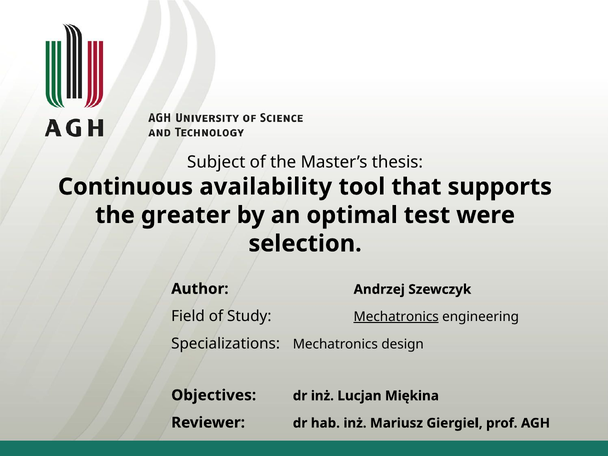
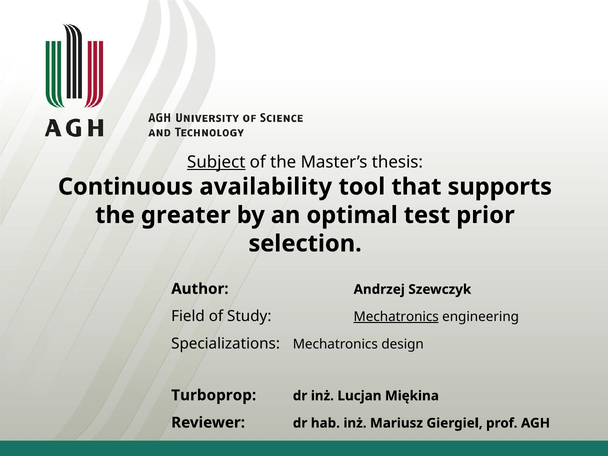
Subject underline: none -> present
were: were -> prior
Objectives: Objectives -> Turboprop
